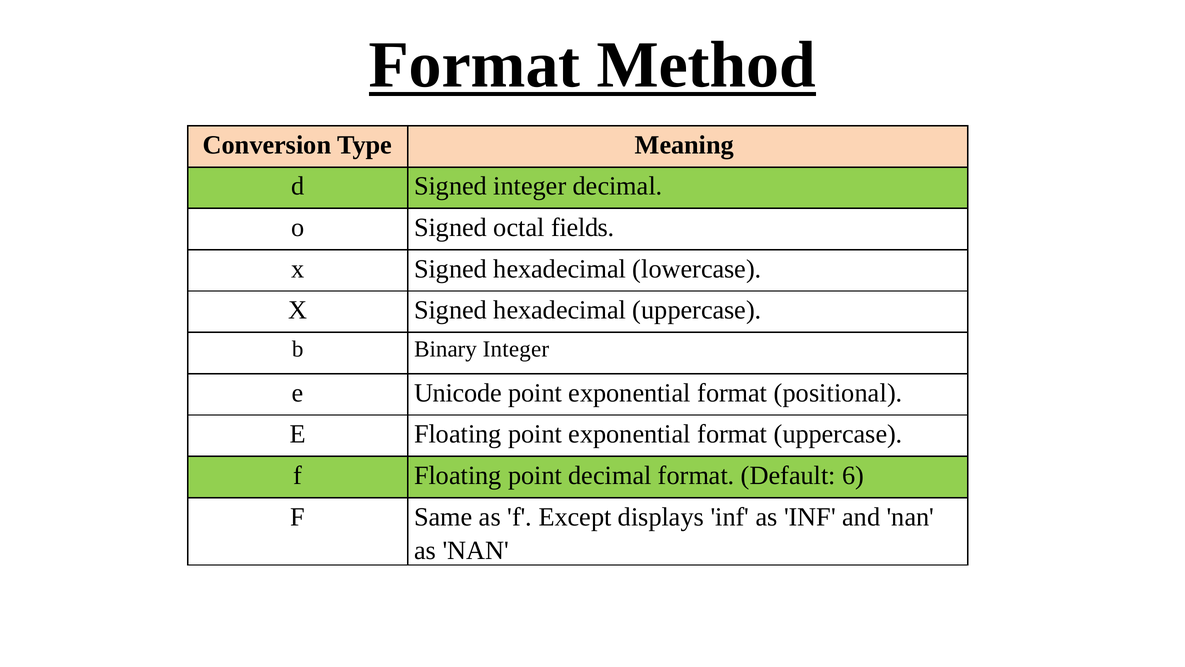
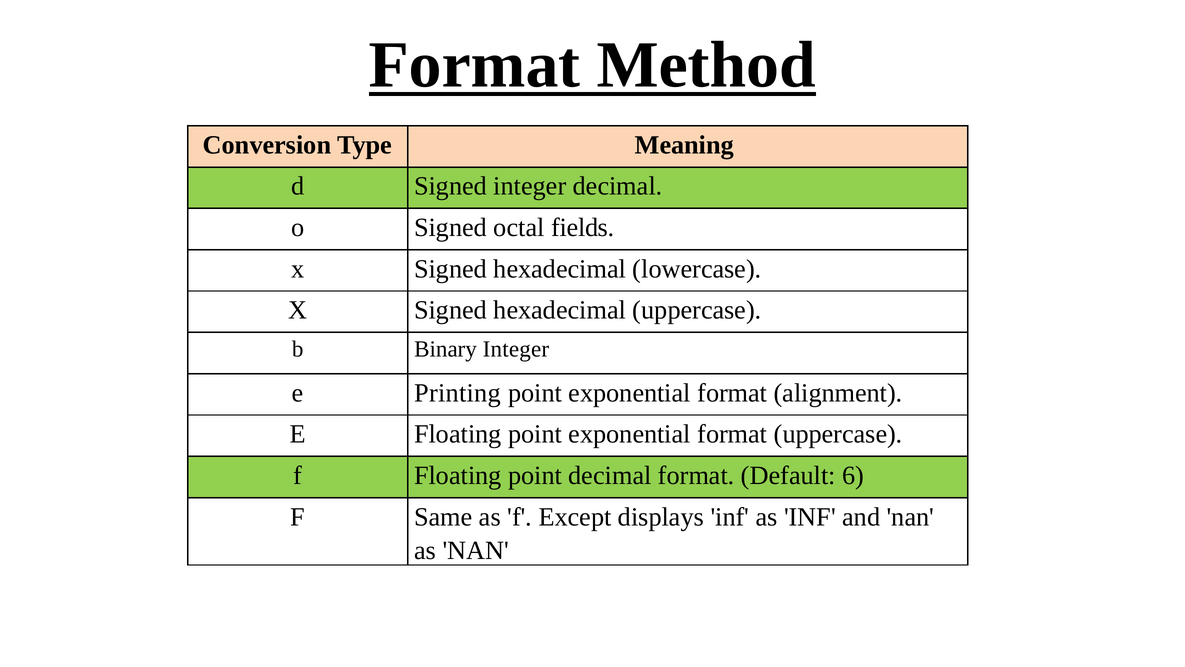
Unicode: Unicode -> Printing
positional: positional -> alignment
